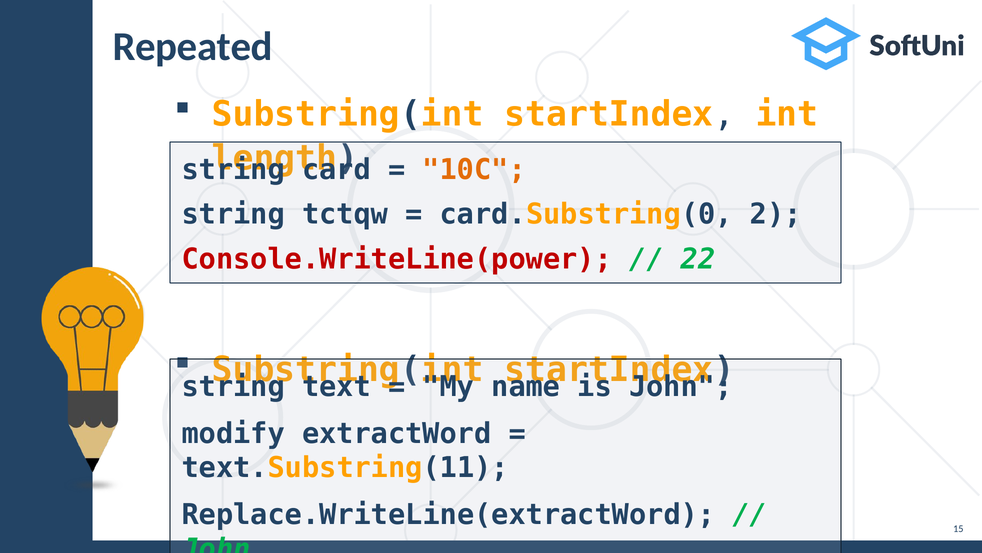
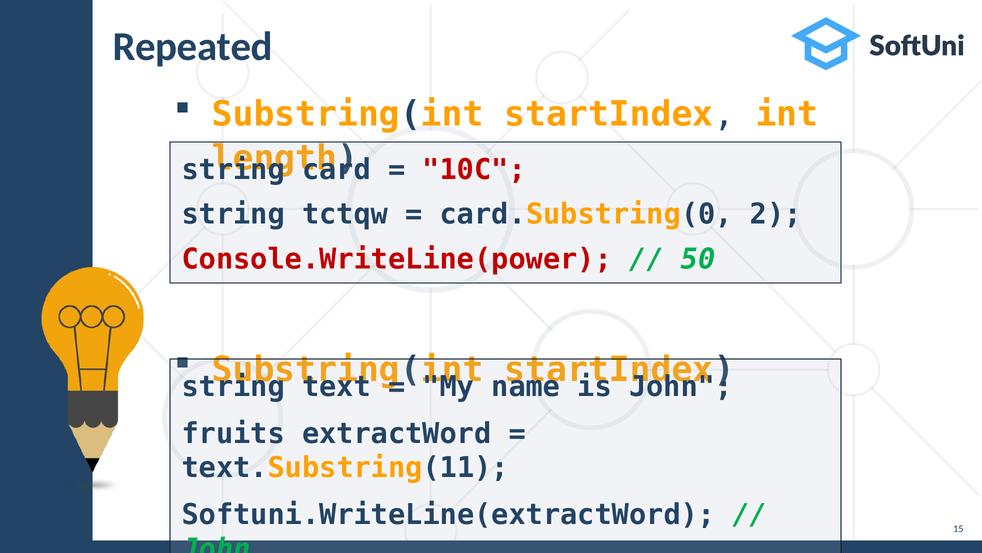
10C colour: orange -> red
22: 22 -> 50
modify: modify -> fruits
Replace.WriteLine(extractWord: Replace.WriteLine(extractWord -> Softuni.WriteLine(extractWord
